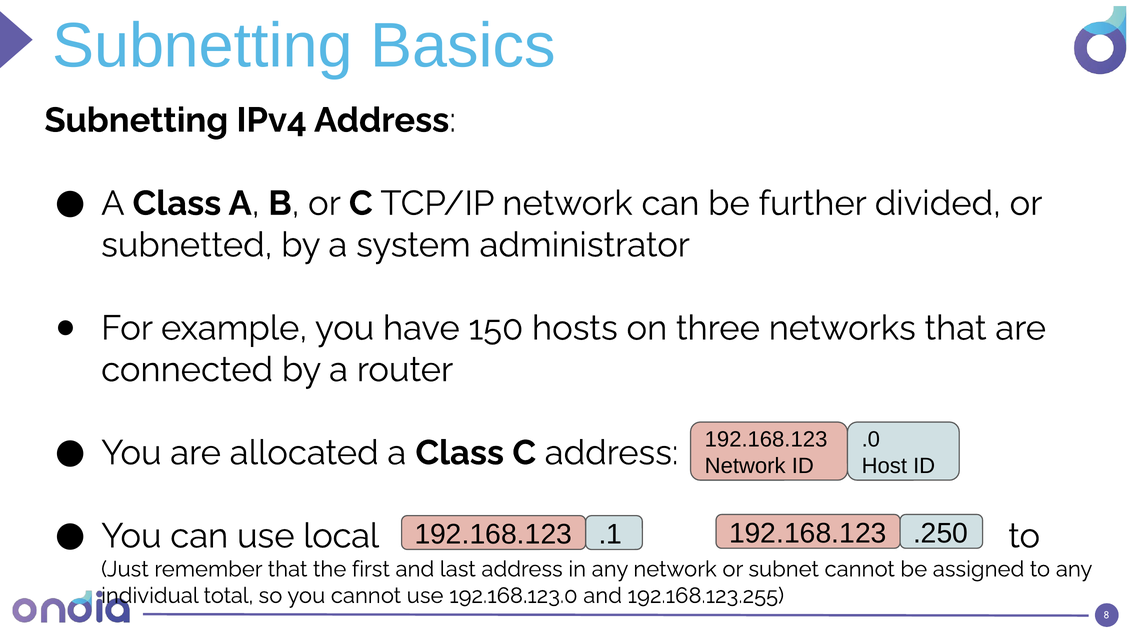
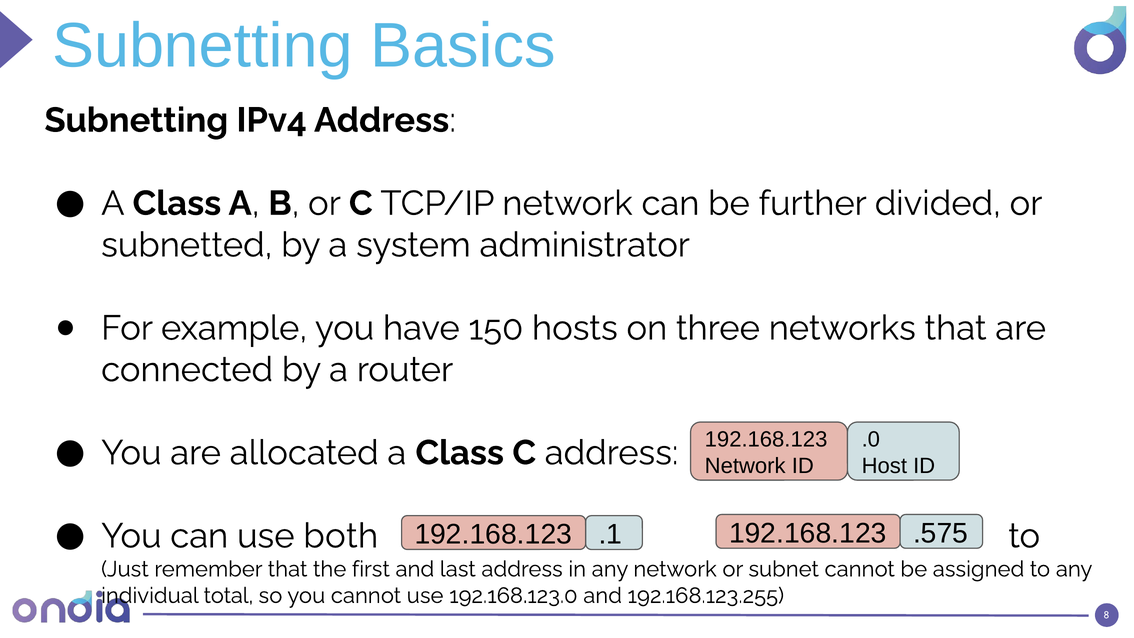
local: local -> both
.250: .250 -> .575
